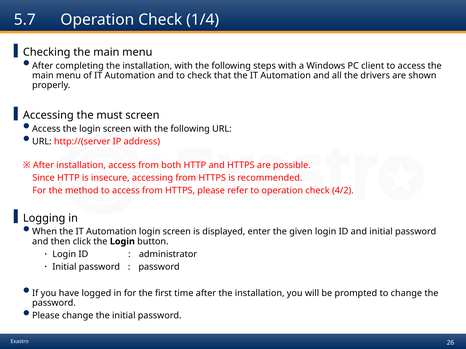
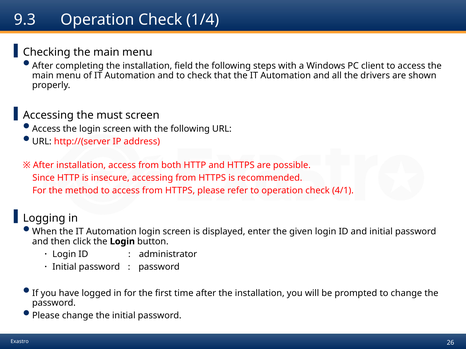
5.7: 5.7 -> 9.3
installation with: with -> field
4/2: 4/2 -> 4/1
